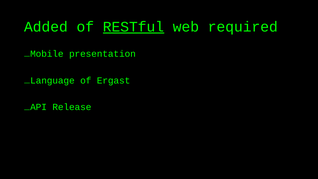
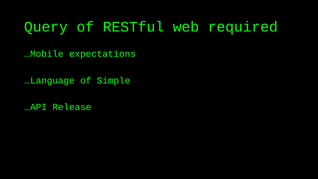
Added: Added -> Query
RESTful underline: present -> none
presentation: presentation -> expectations
Ergast: Ergast -> Simple
